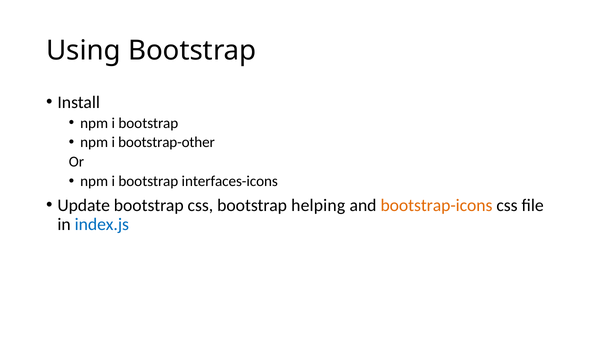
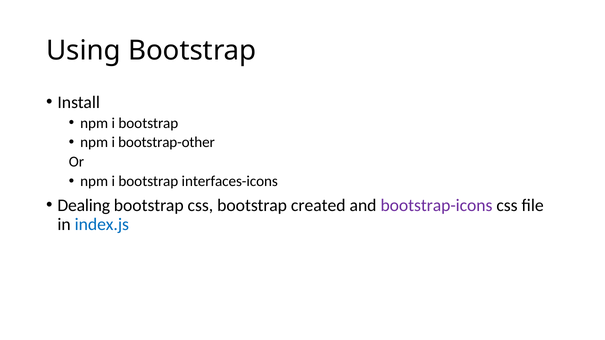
Update: Update -> Dealing
helping: helping -> created
bootstrap-icons colour: orange -> purple
